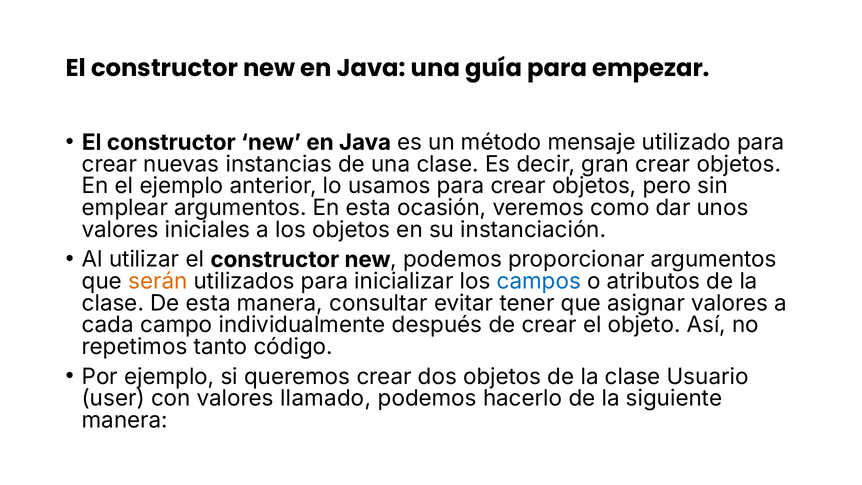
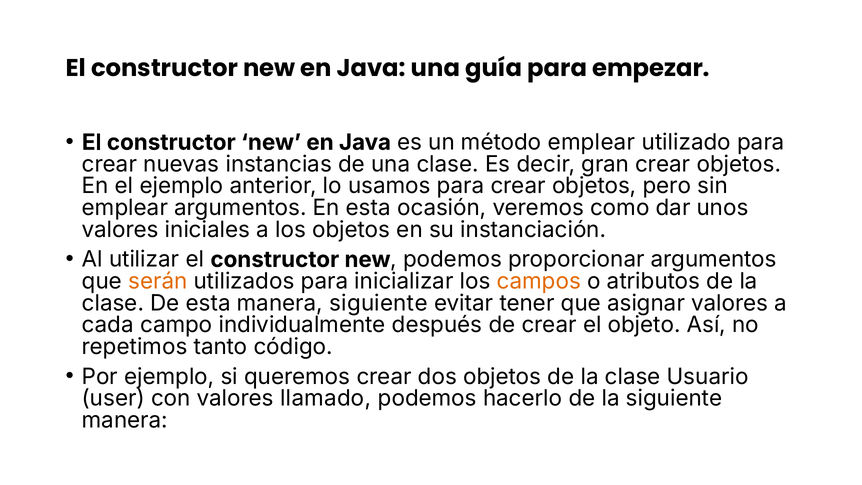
método mensaje: mensaje -> emplear
campos colour: blue -> orange
manera consultar: consultar -> siguiente
